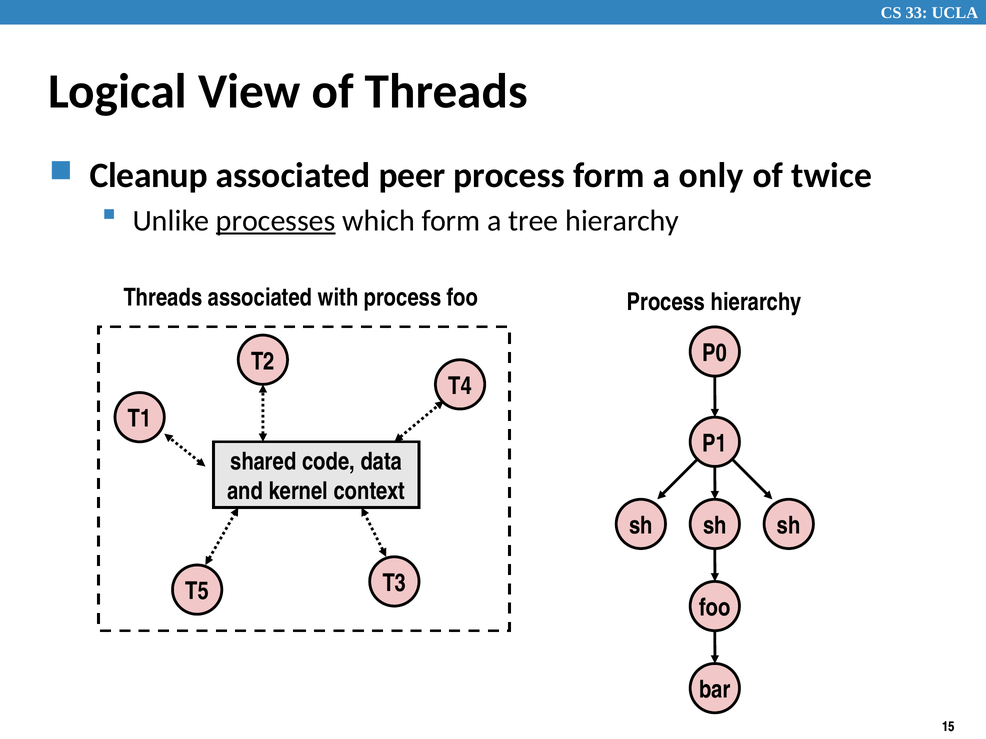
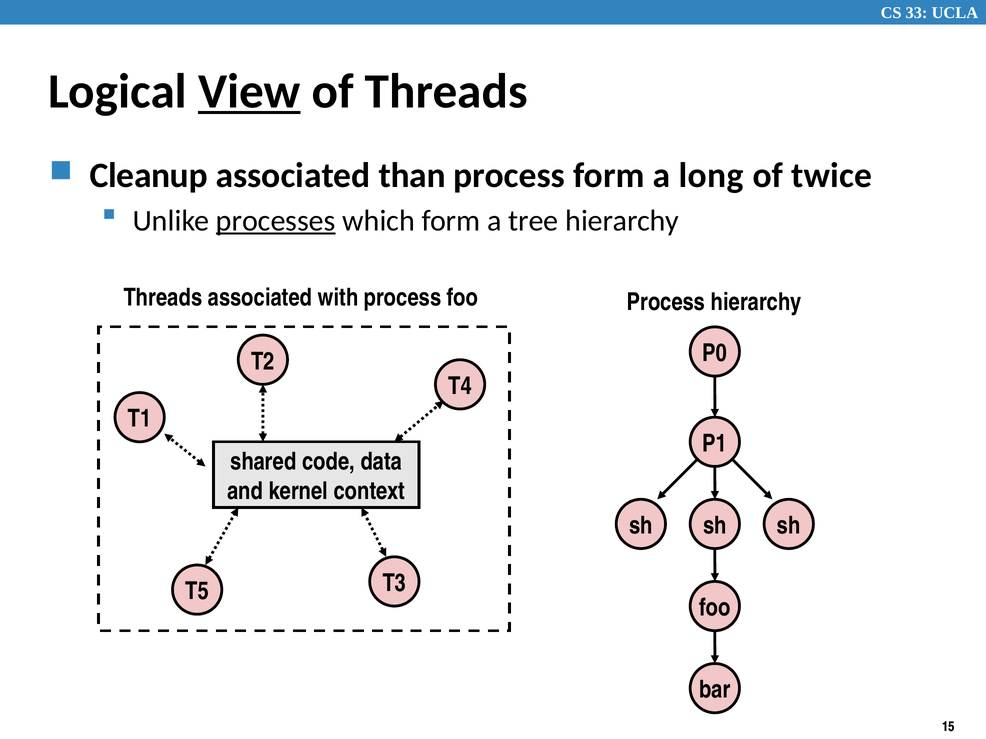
View underline: none -> present
peer: peer -> than
only: only -> long
